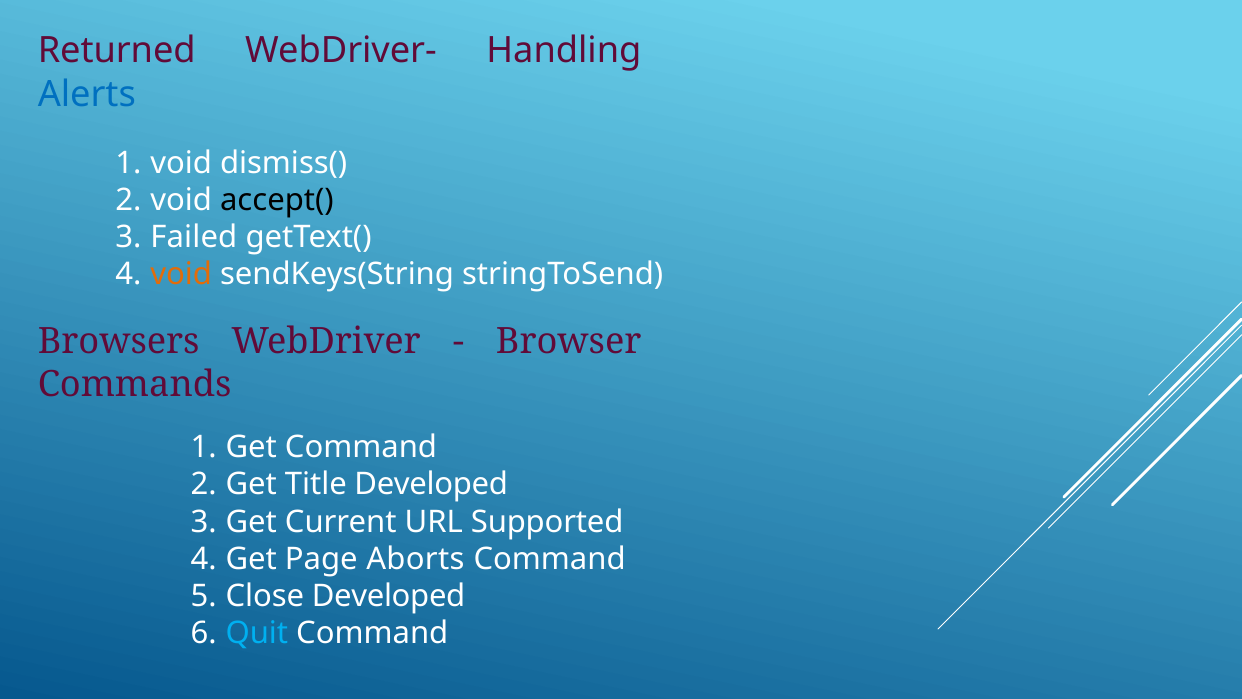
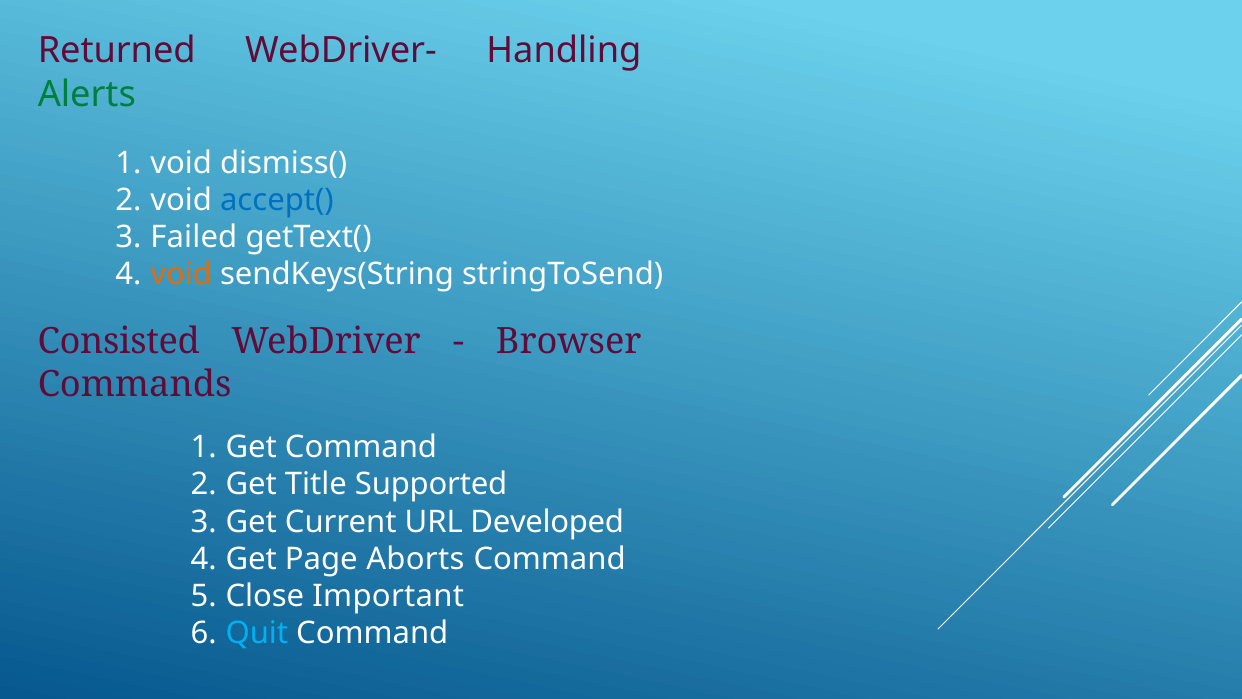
Alerts colour: blue -> green
accept( colour: black -> blue
Browsers: Browsers -> Consisted
Title Developed: Developed -> Supported
Supported: Supported -> Developed
Close Developed: Developed -> Important
